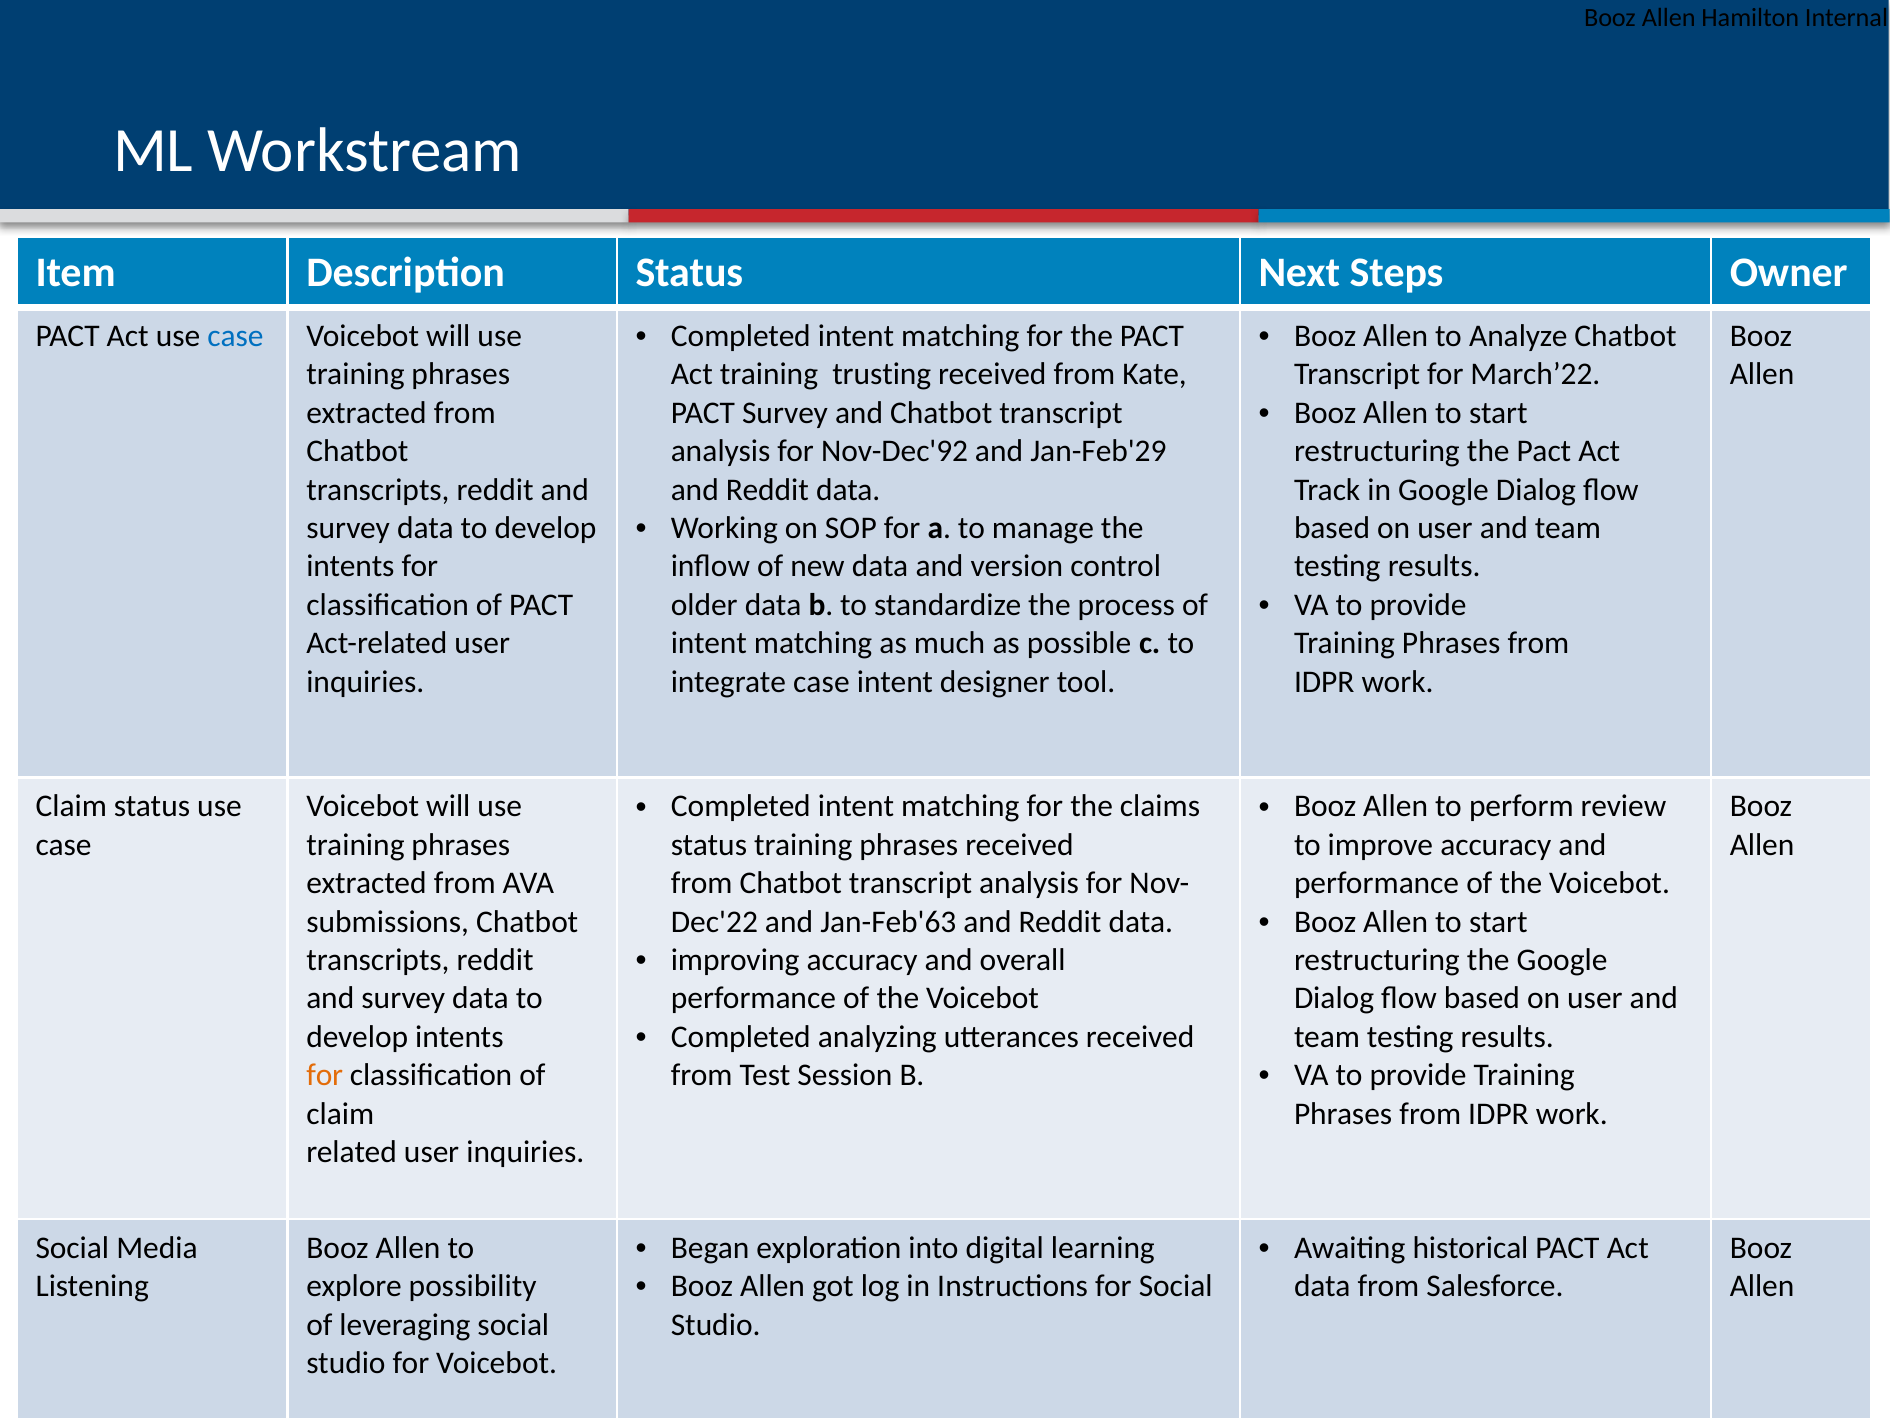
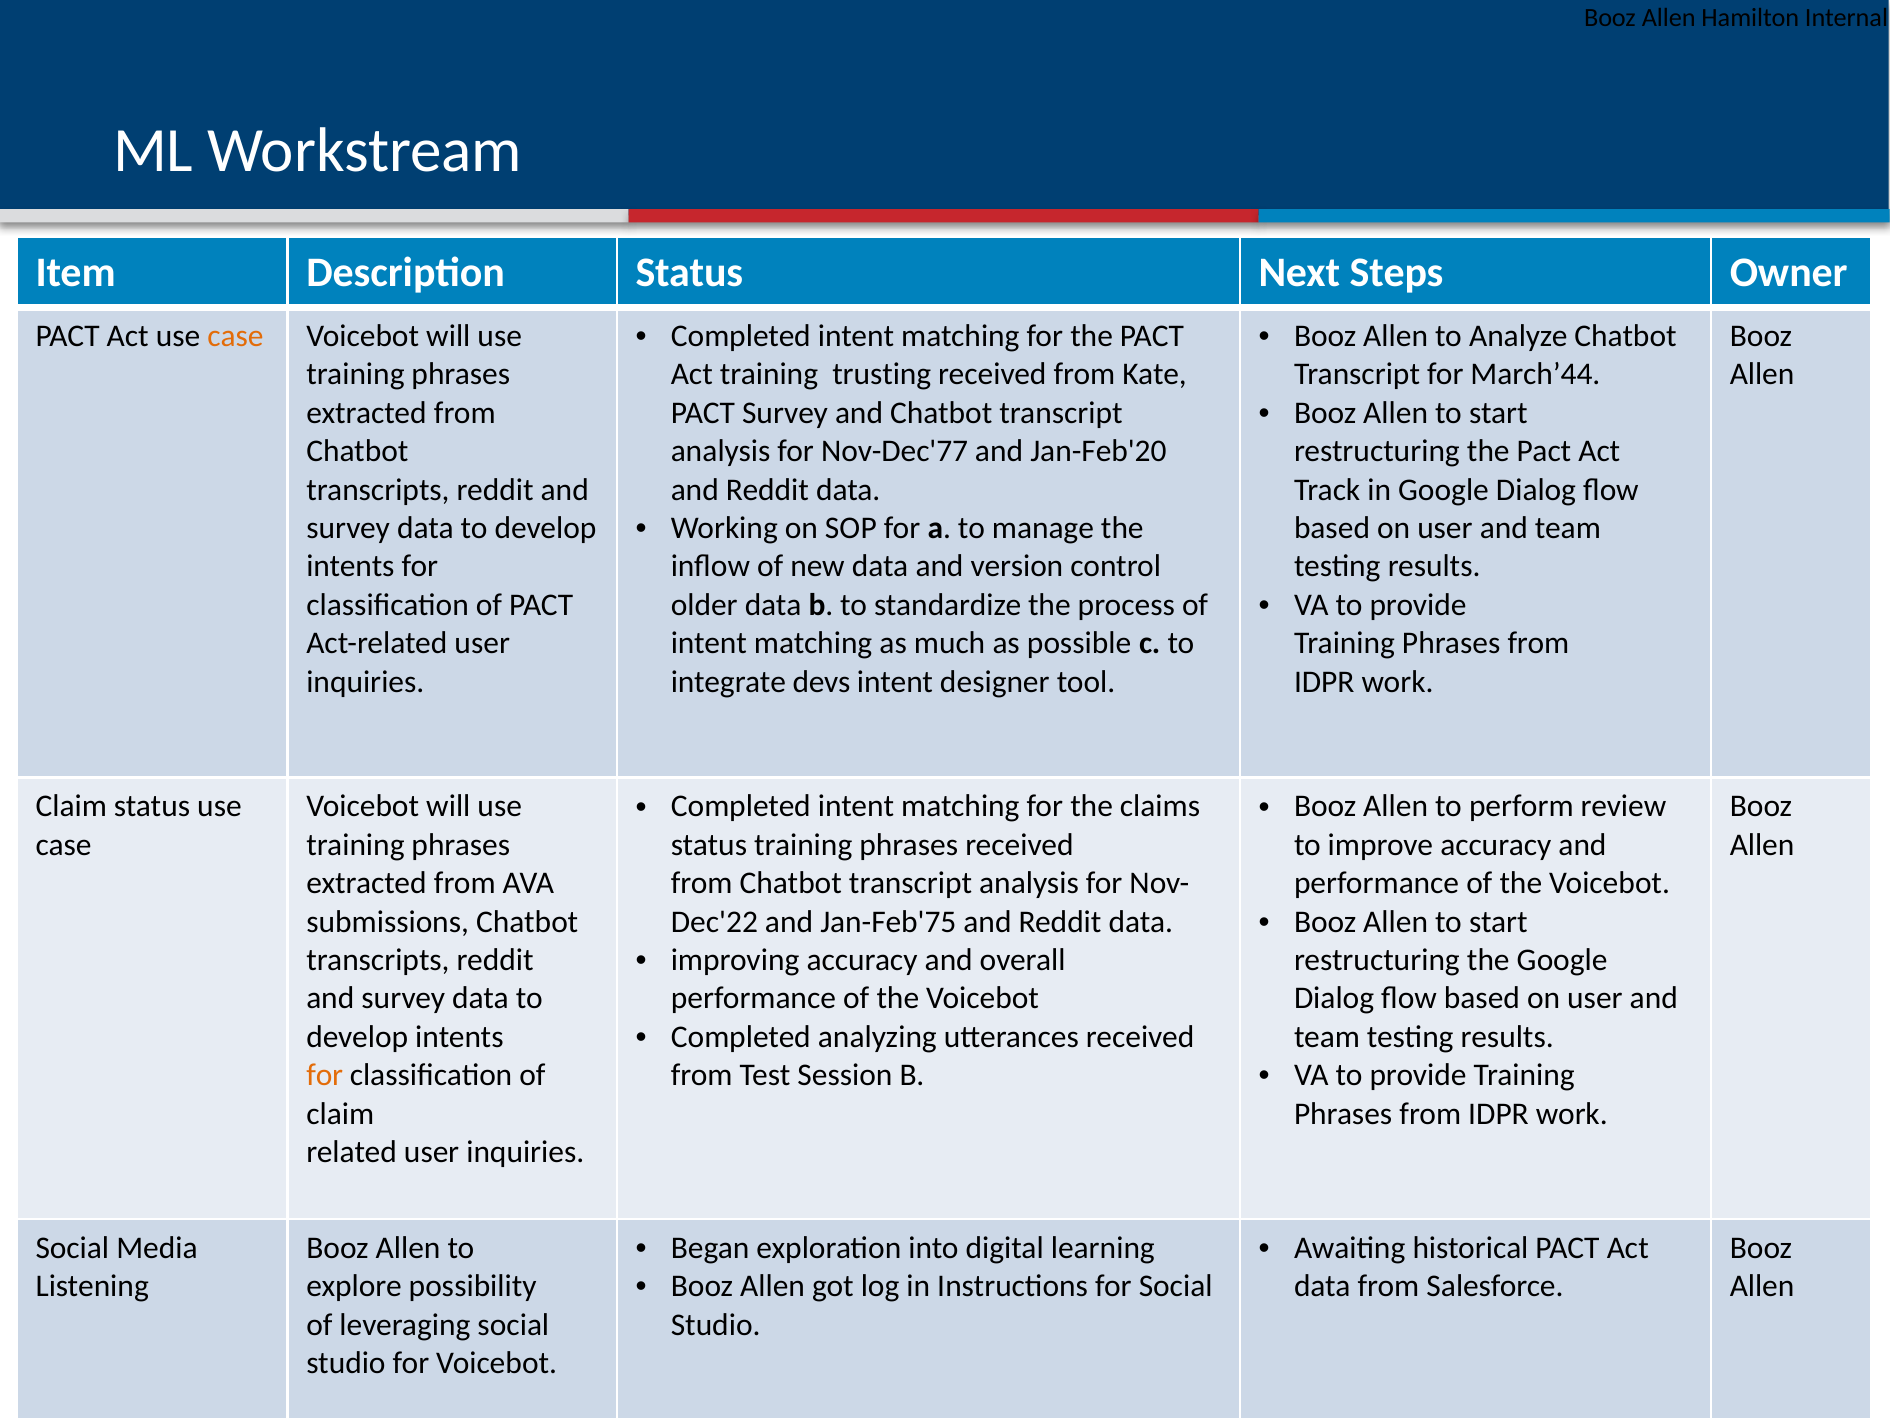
case at (235, 336) colour: blue -> orange
March’22: March’22 -> March’44
Nov-Dec'92: Nov-Dec'92 -> Nov-Dec'77
Jan-Feb'29: Jan-Feb'29 -> Jan-Feb'20
integrate case: case -> devs
Jan-Feb'63: Jan-Feb'63 -> Jan-Feb'75
